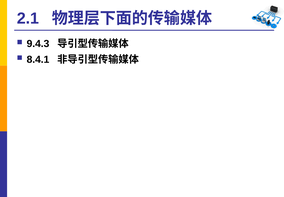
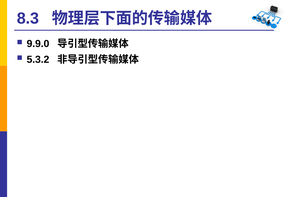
2.1: 2.1 -> 8.3
9.4.3: 9.4.3 -> 9.9.0
8.4.1: 8.4.1 -> 5.3.2
